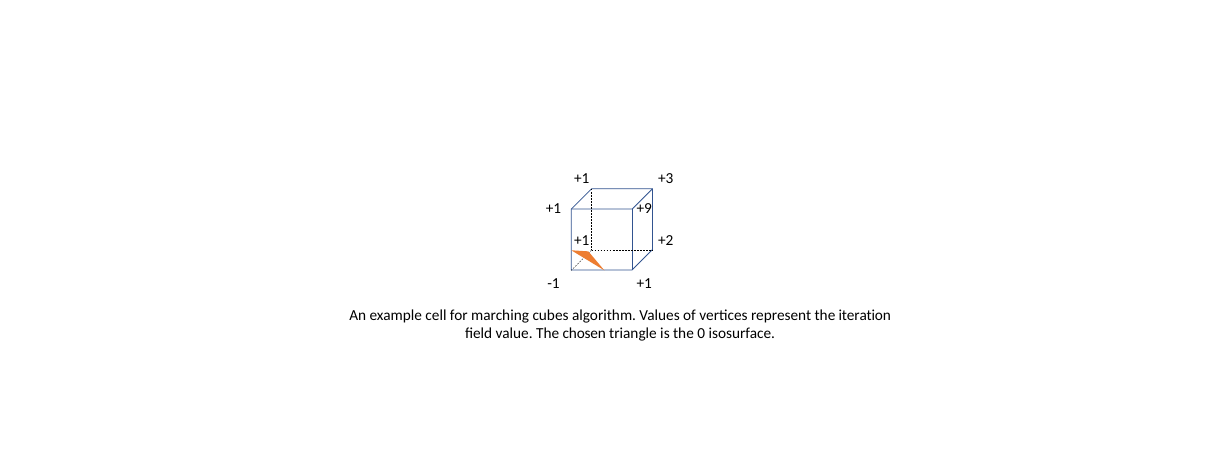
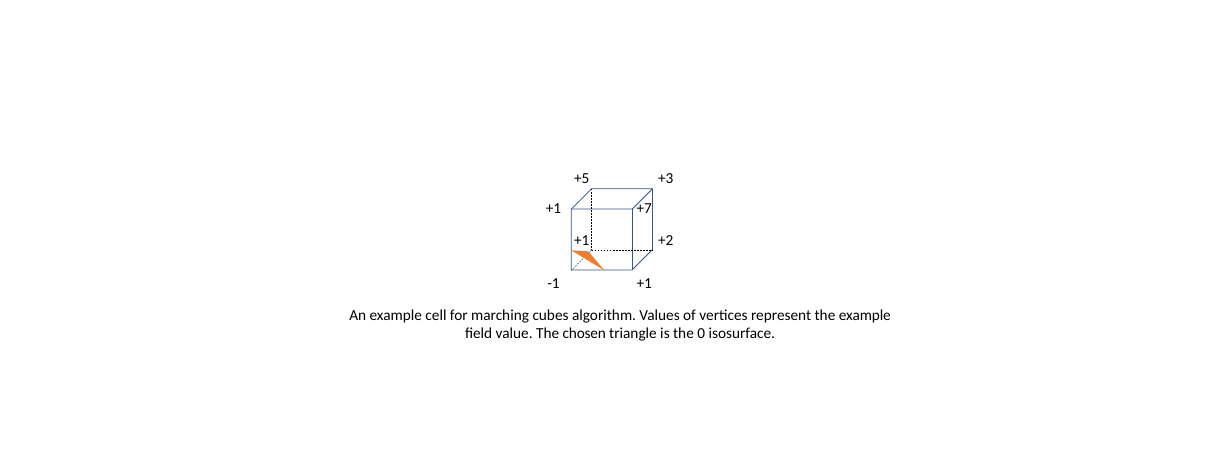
+1 at (582, 178): +1 -> +5
+9: +9 -> +7
the iteration: iteration -> example
